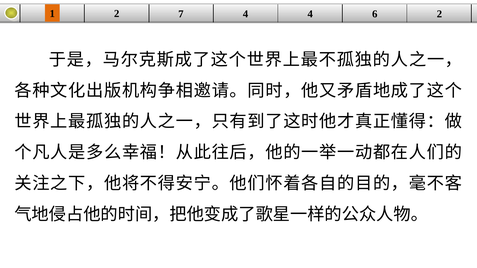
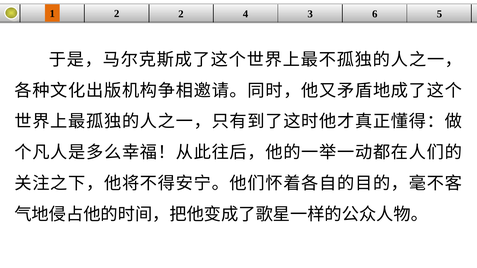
2 7: 7 -> 2
4 4: 4 -> 3
6 2: 2 -> 5
